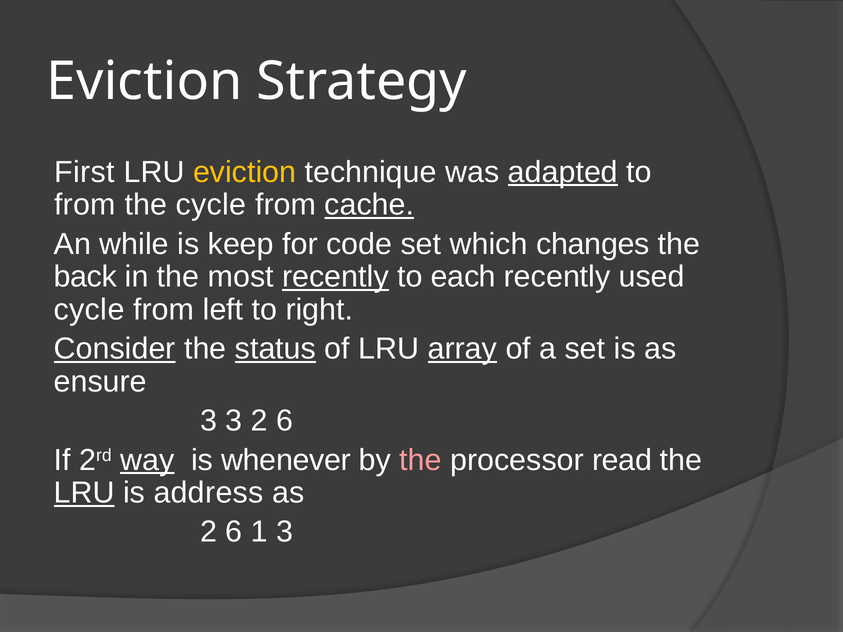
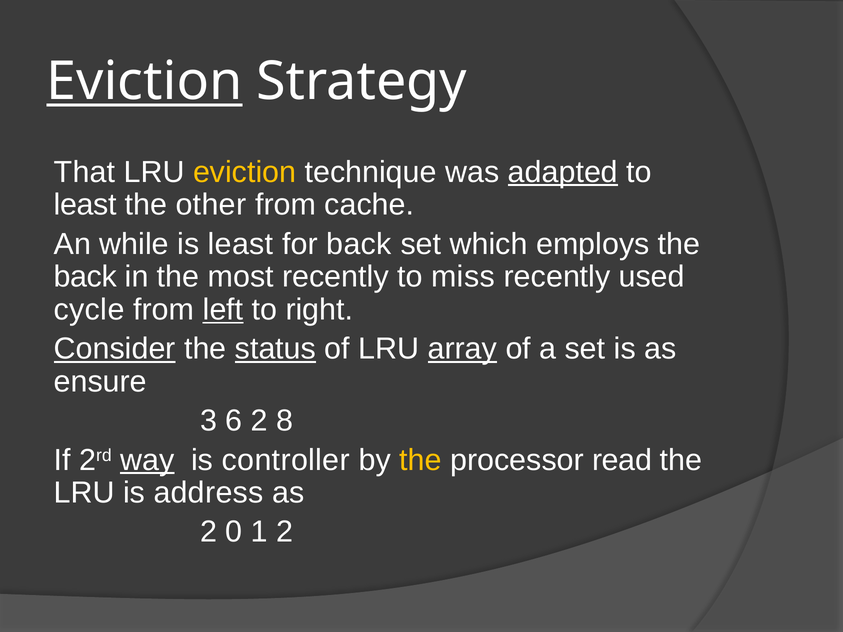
Eviction at (144, 82) underline: none -> present
First: First -> That
from at (85, 205): from -> least
the cycle: cycle -> other
cache underline: present -> none
is keep: keep -> least
for code: code -> back
changes: changes -> employs
recently at (335, 277) underline: present -> none
each: each -> miss
left underline: none -> present
3 3: 3 -> 6
6 at (285, 421): 6 -> 8
whenever: whenever -> controller
the at (421, 460) colour: pink -> yellow
LRU at (84, 493) underline: present -> none
6 at (234, 532): 6 -> 0
1 3: 3 -> 2
